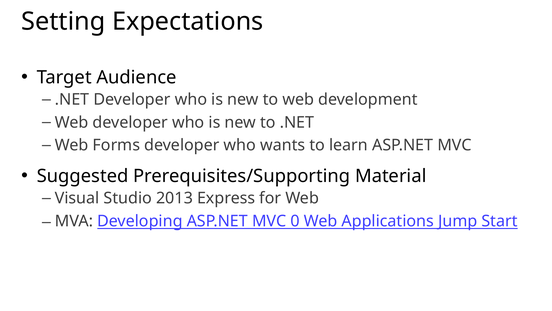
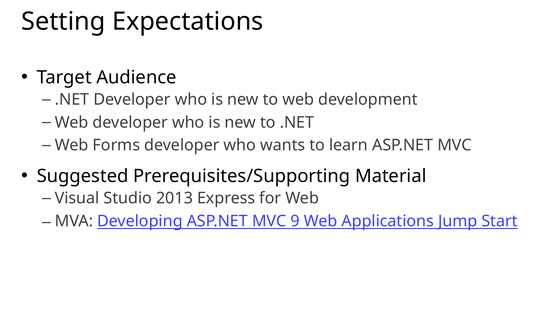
0: 0 -> 9
